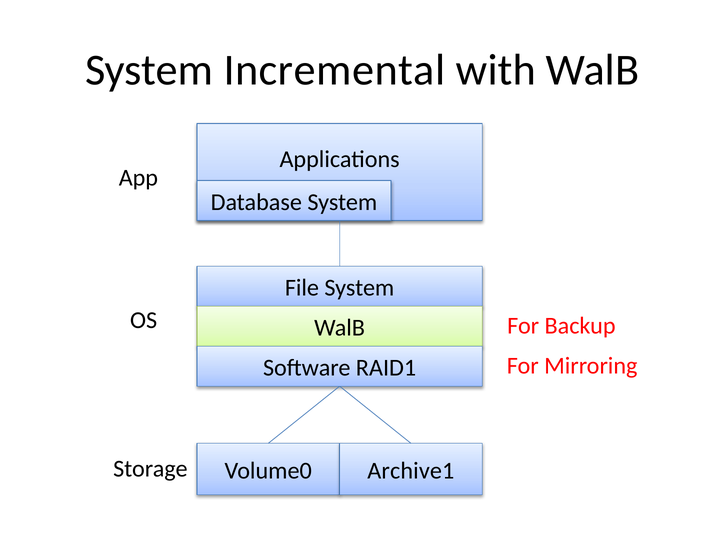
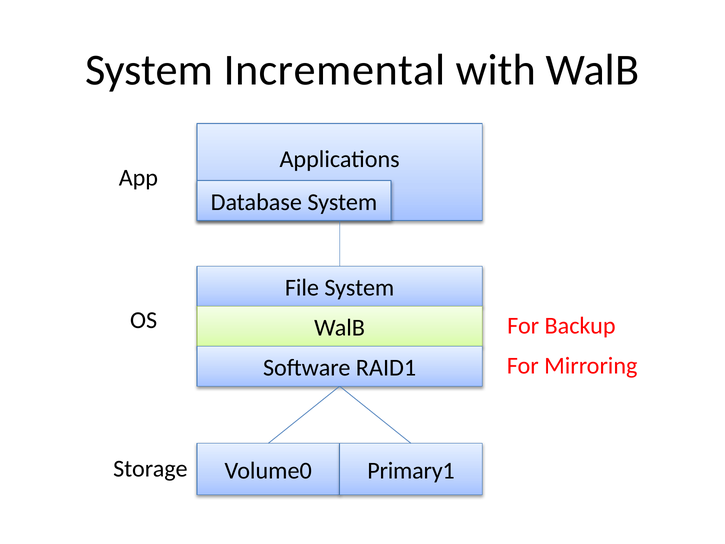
Archive1: Archive1 -> Primary1
